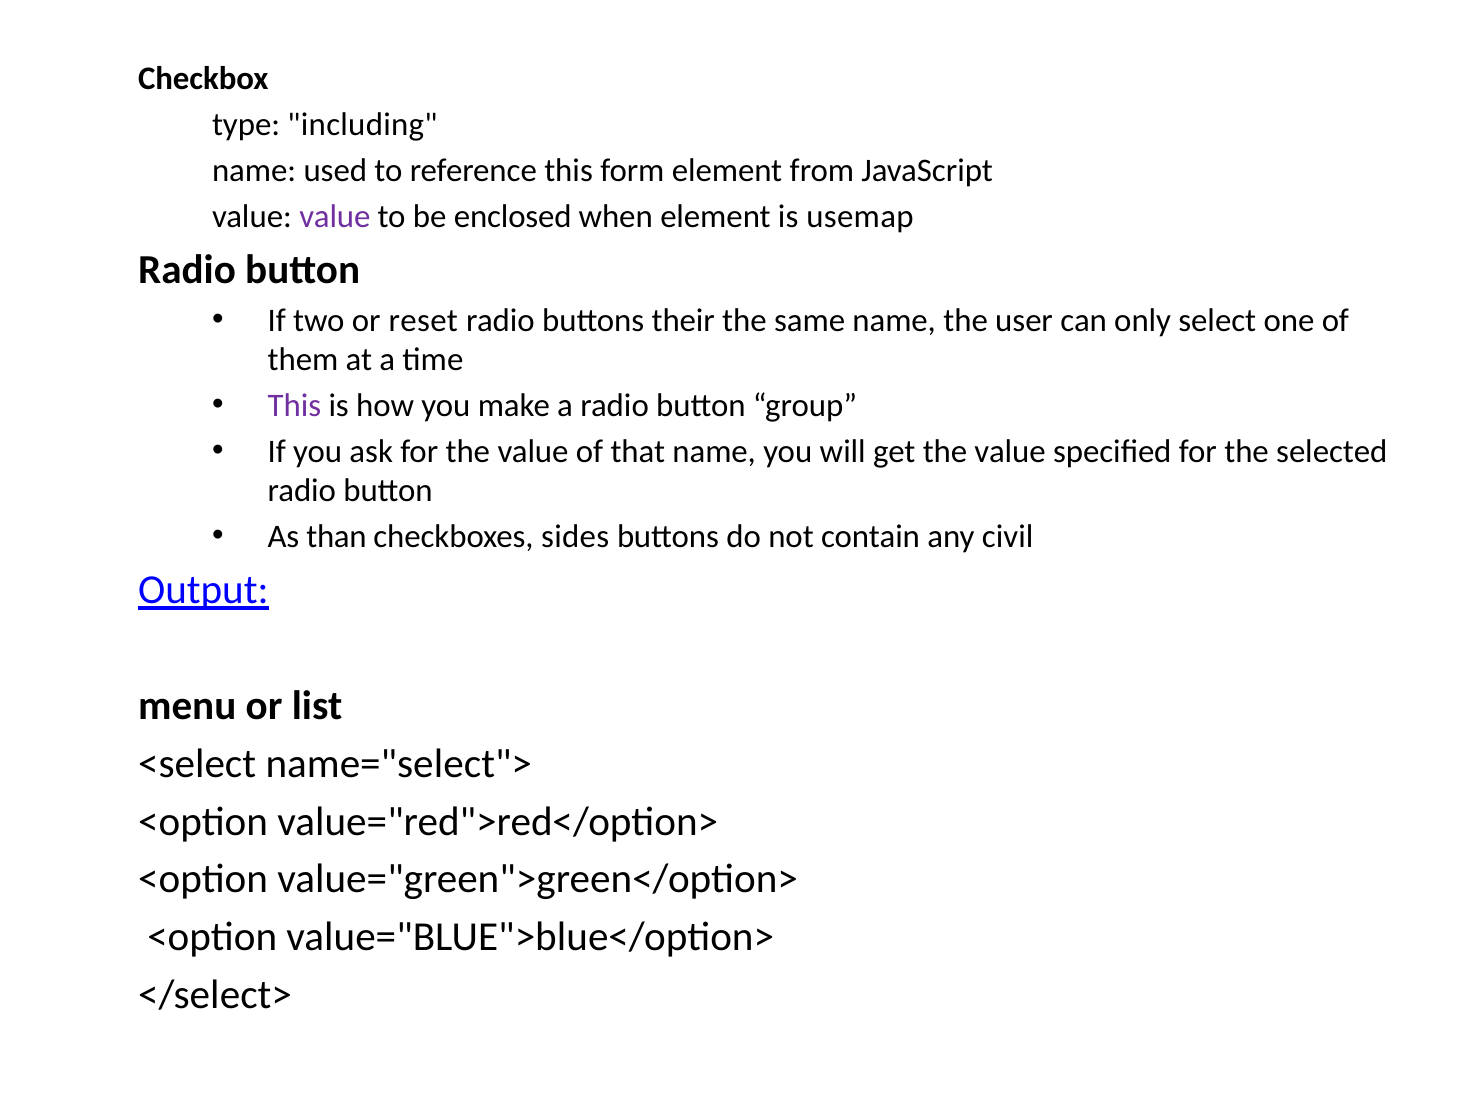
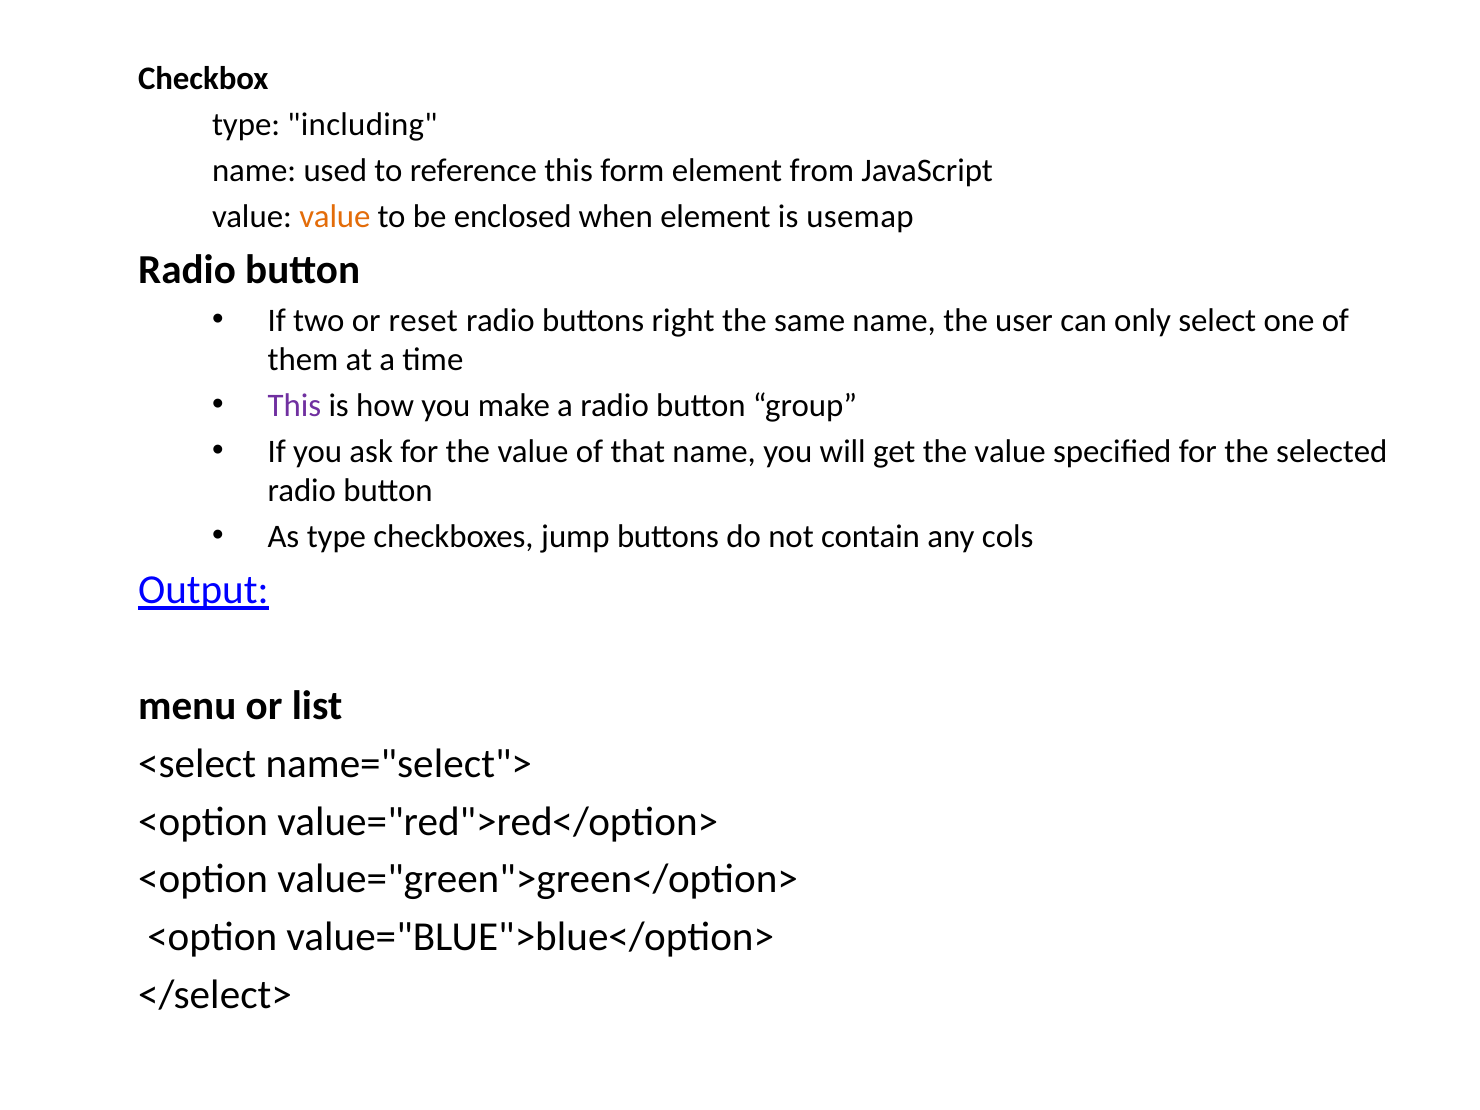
value at (335, 217) colour: purple -> orange
their: their -> right
As than: than -> type
sides: sides -> jump
civil: civil -> cols
